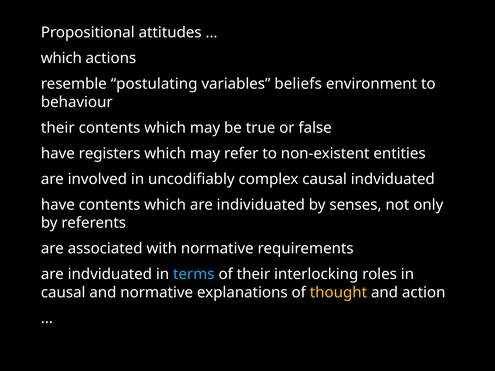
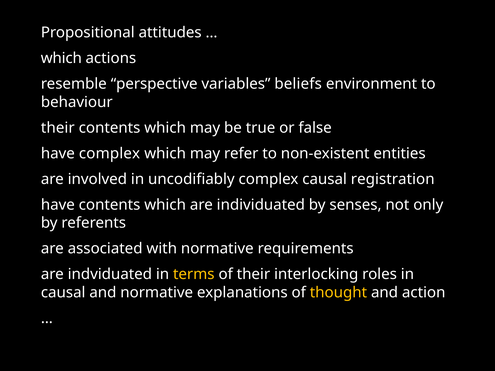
postulating: postulating -> perspective
have registers: registers -> complex
causal indviduated: indviduated -> registration
terms colour: light blue -> yellow
